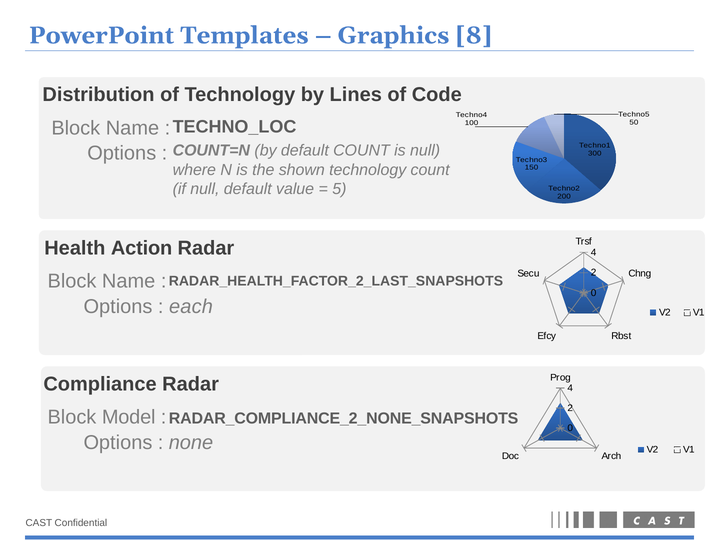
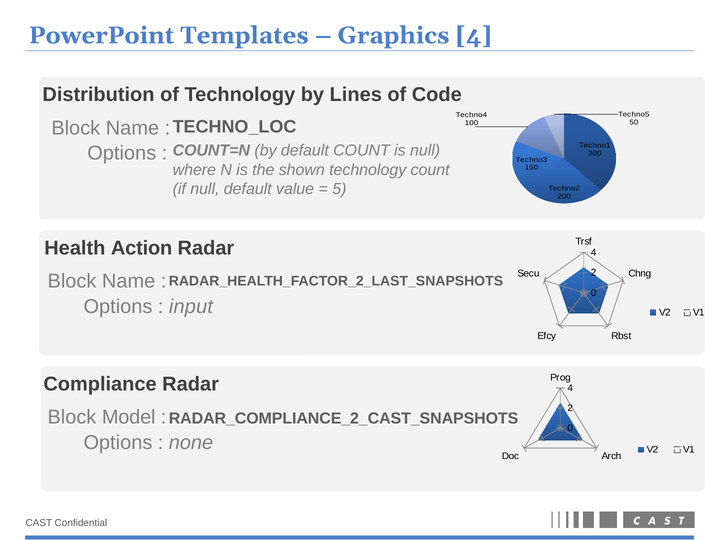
Graphics 8: 8 -> 4
each: each -> input
RADAR_COMPLIANCE_2_NONE_SNAPSHOTS: RADAR_COMPLIANCE_2_NONE_SNAPSHOTS -> RADAR_COMPLIANCE_2_CAST_SNAPSHOTS
